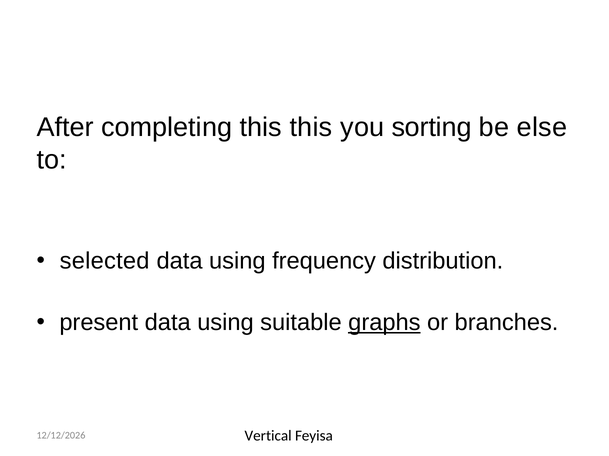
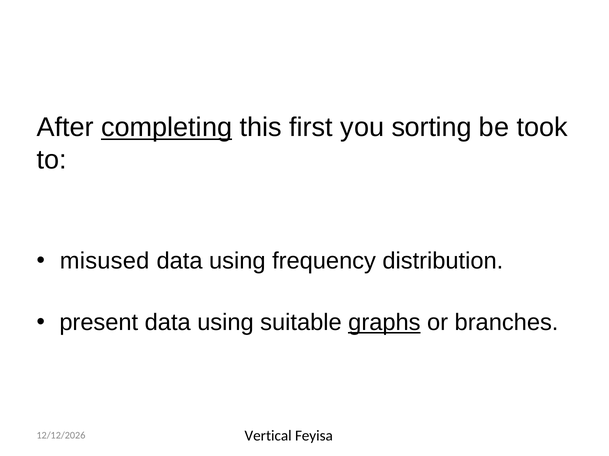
completing underline: none -> present
this this: this -> first
else: else -> took
selected: selected -> misused
